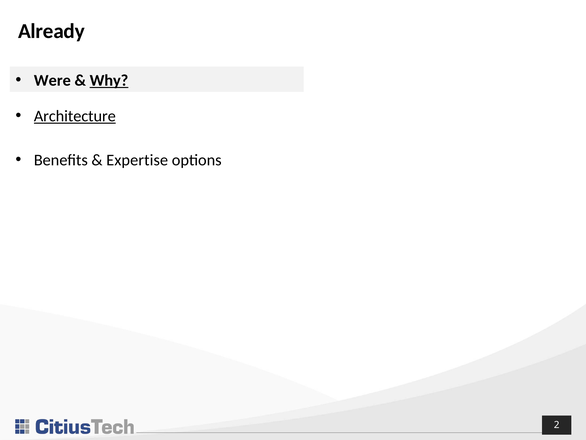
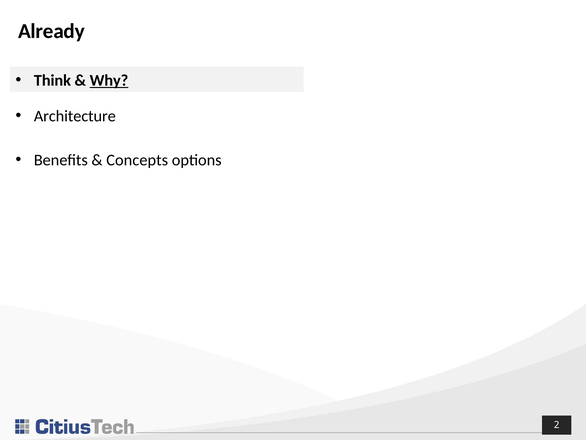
Were: Were -> Think
Architecture underline: present -> none
Expertise: Expertise -> Concepts
